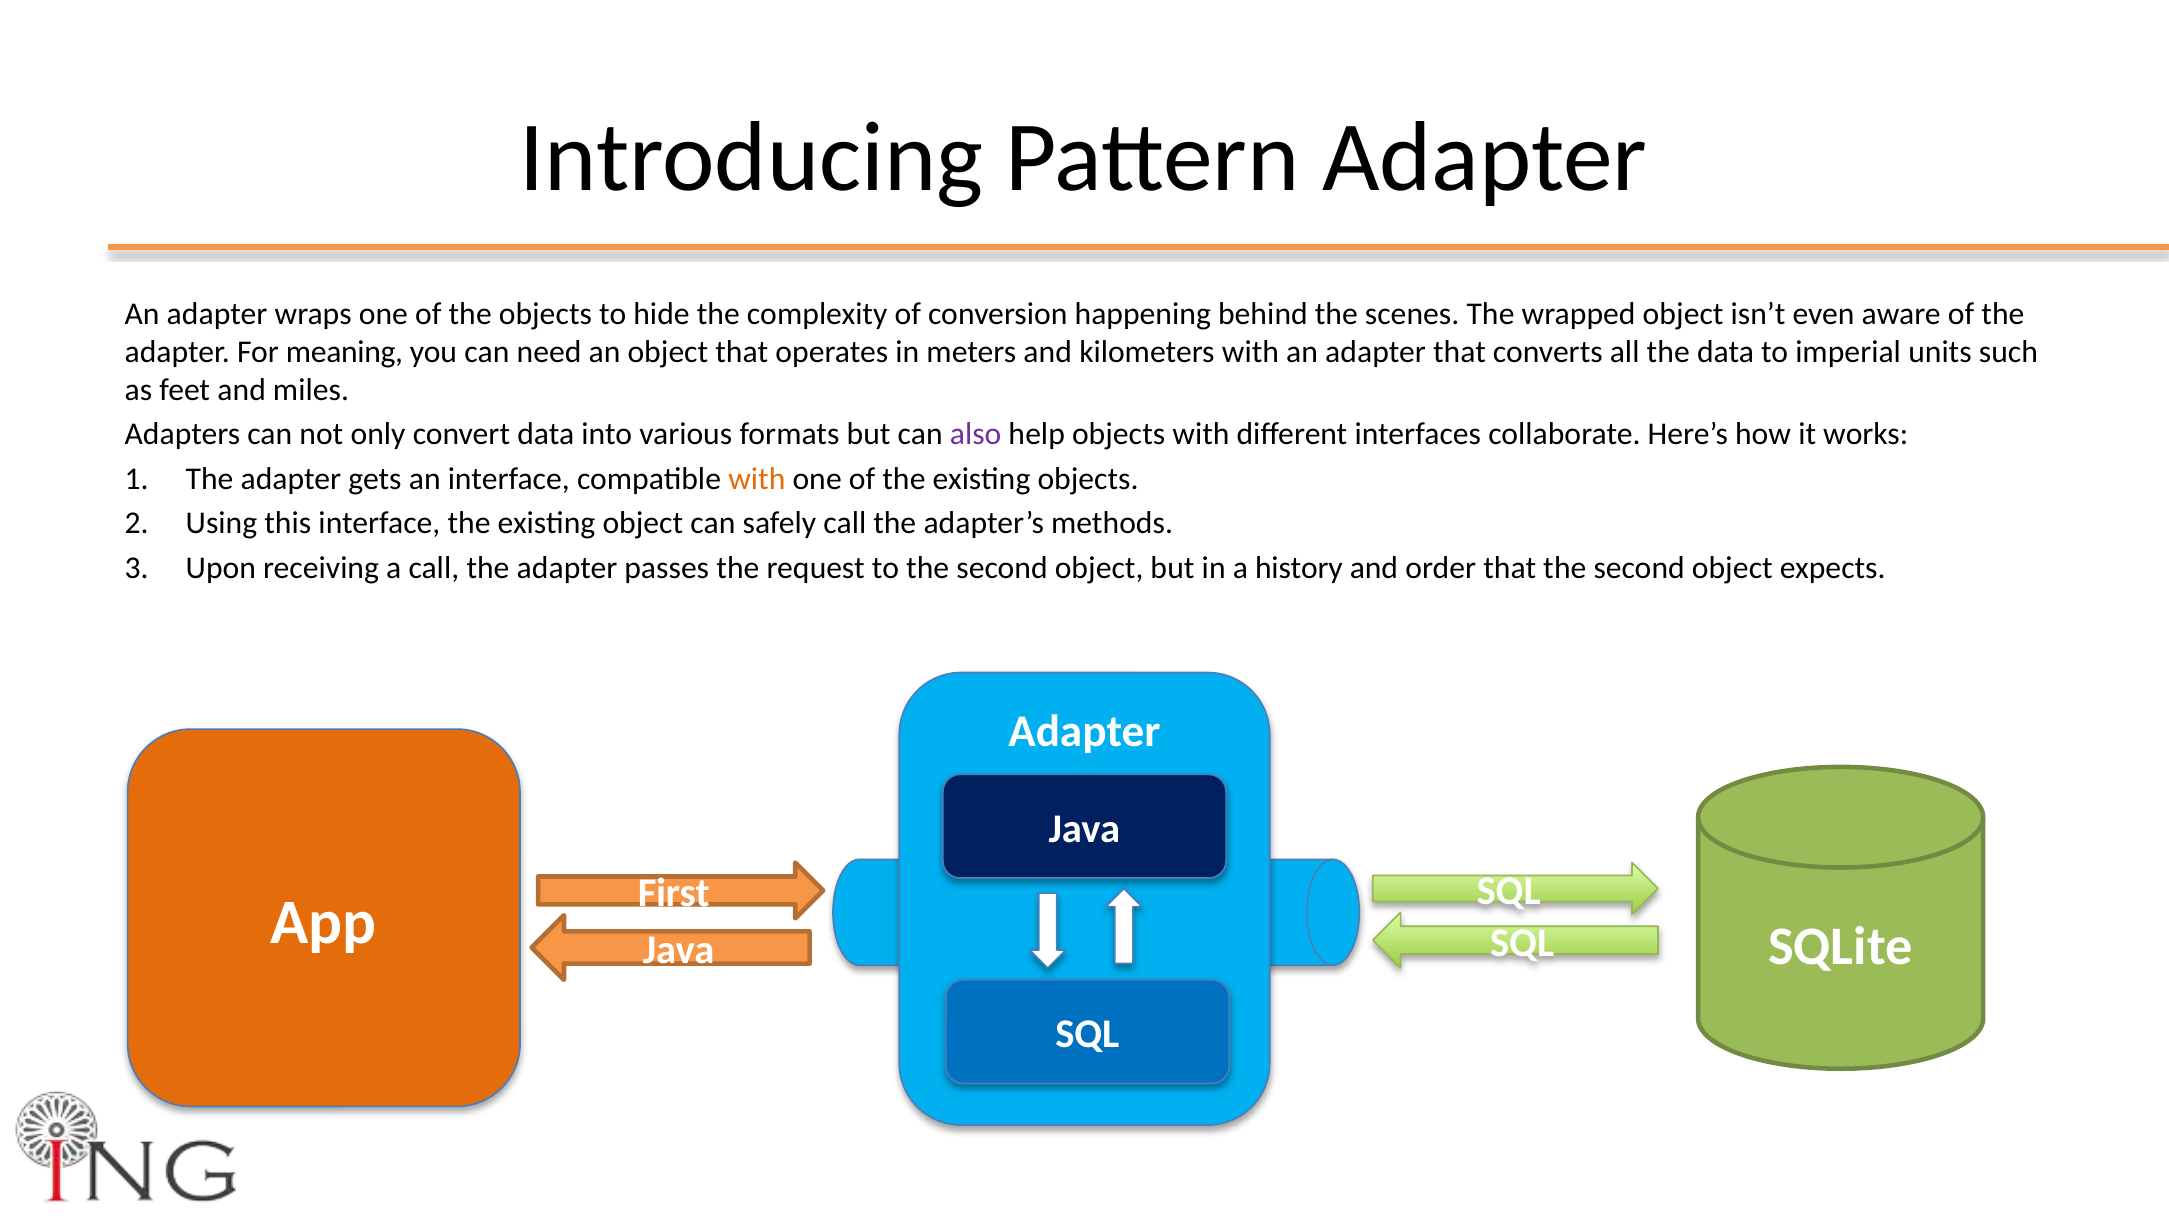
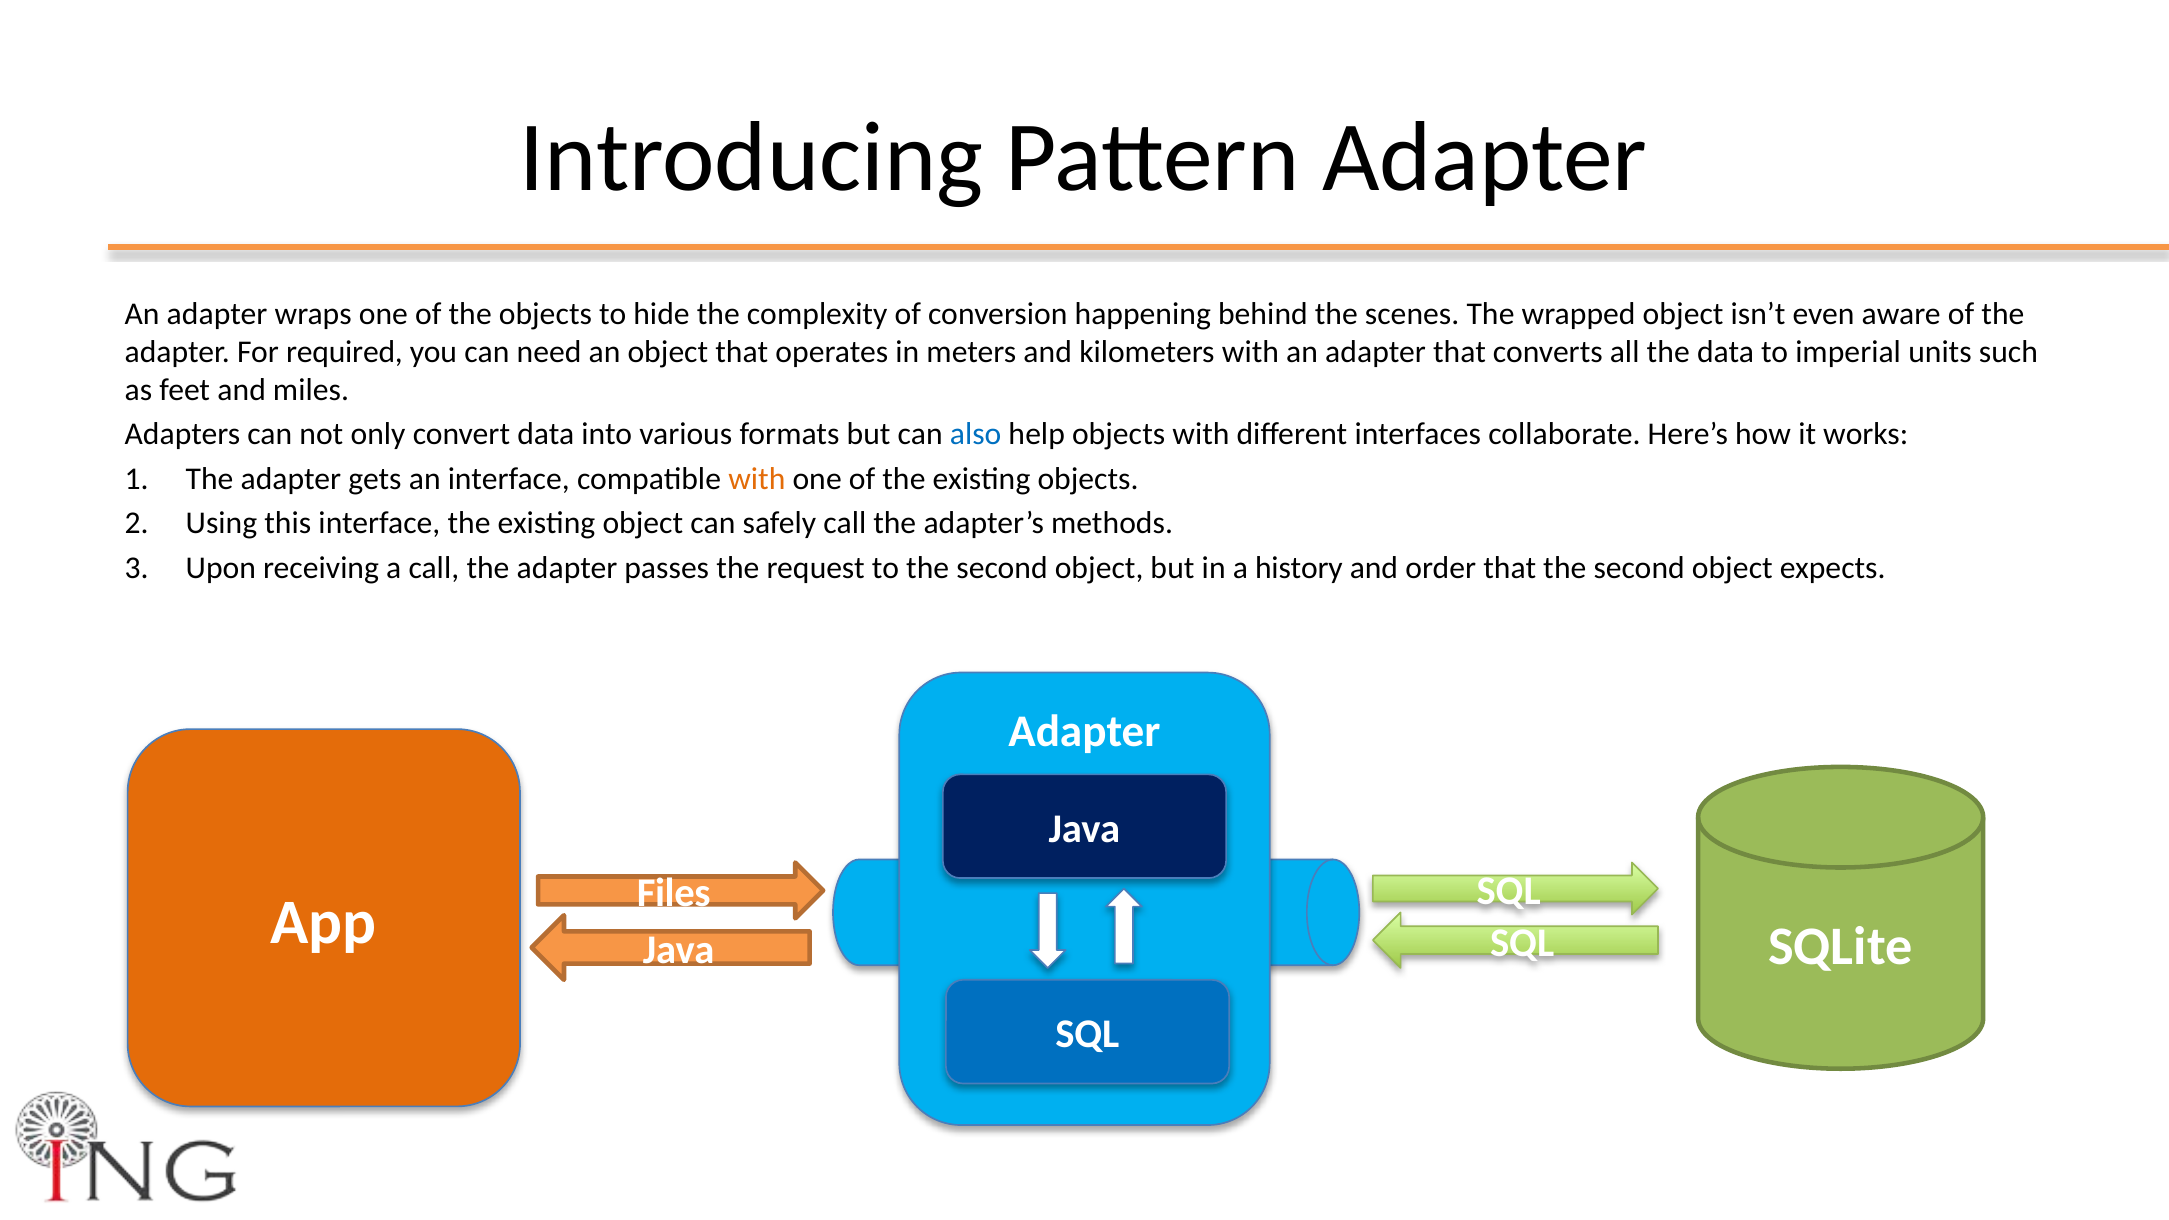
meaning: meaning -> required
also colour: purple -> blue
First: First -> Files
